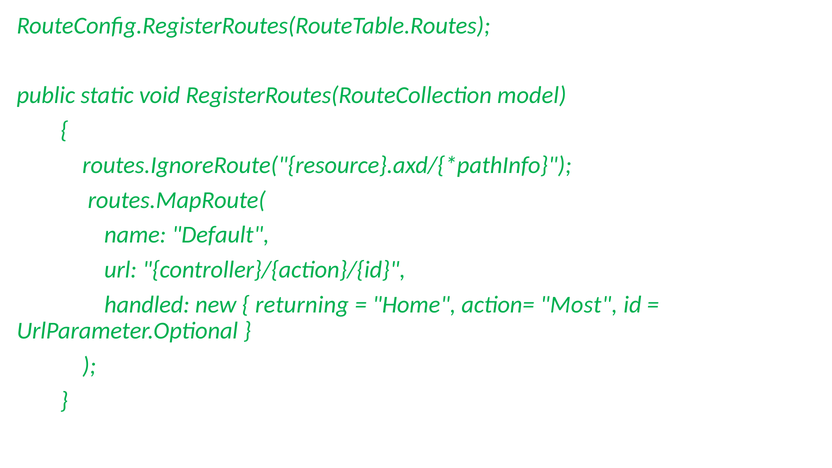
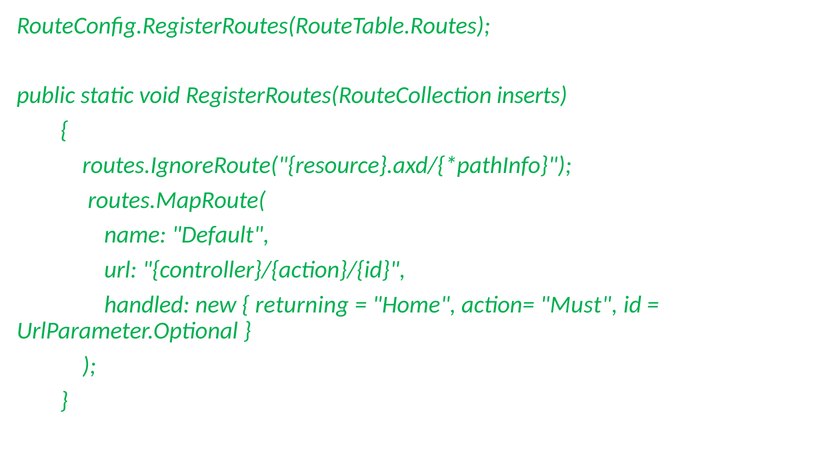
model: model -> inserts
Most: Most -> Must
